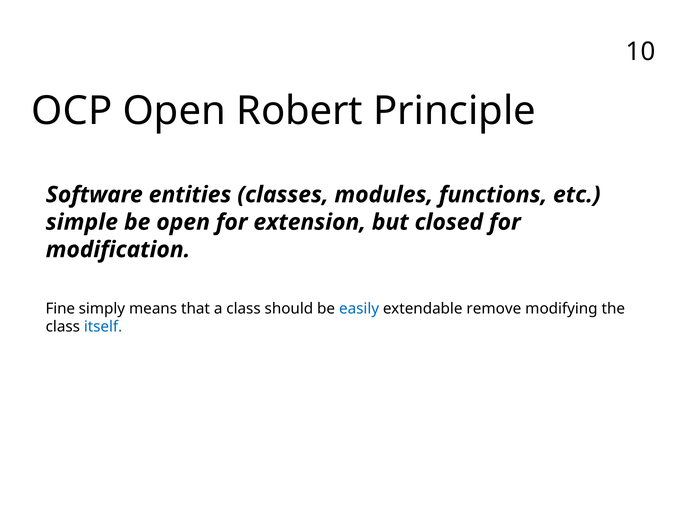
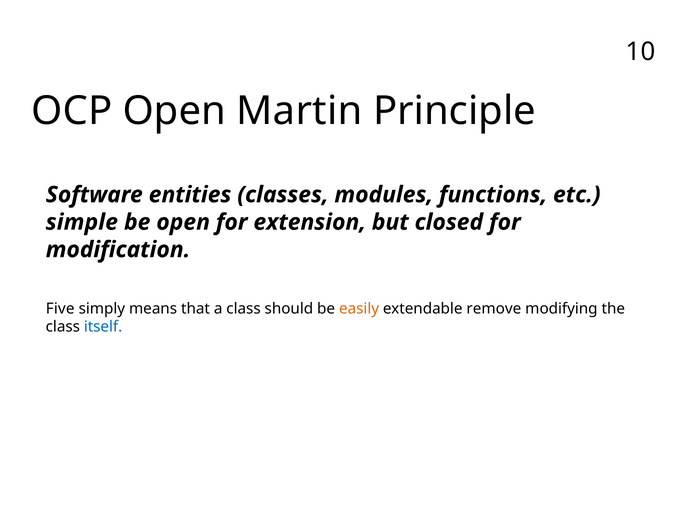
Robert: Robert -> Martin
Fine: Fine -> Five
easily colour: blue -> orange
